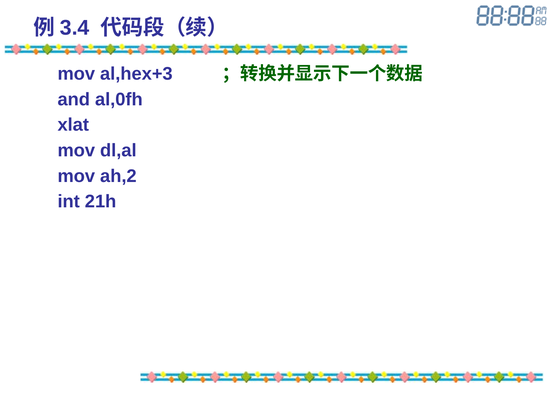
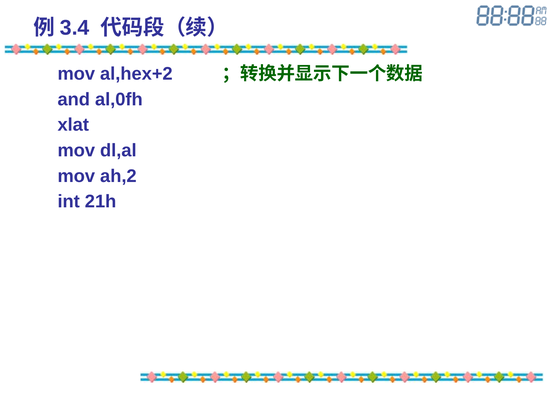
al,hex+3: al,hex+3 -> al,hex+2
